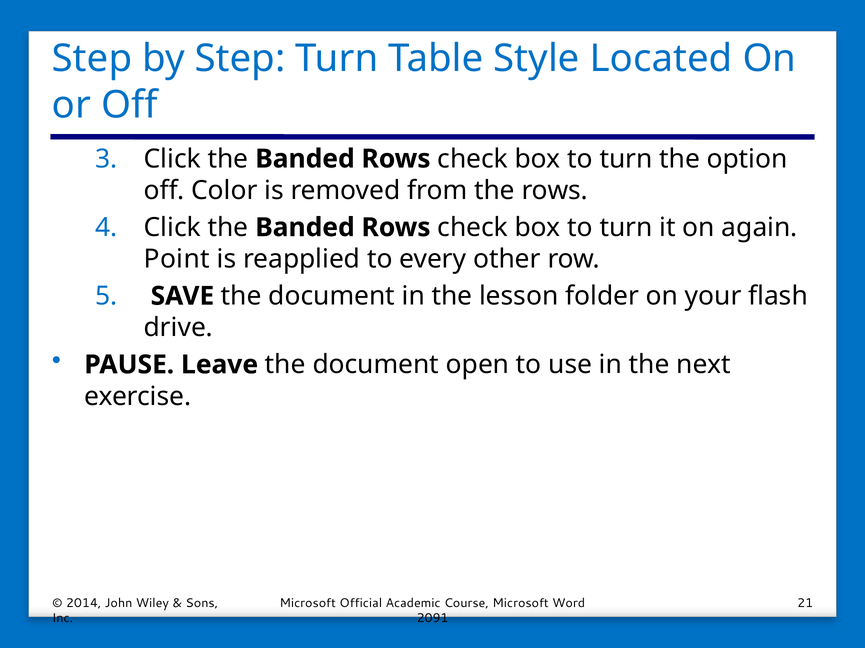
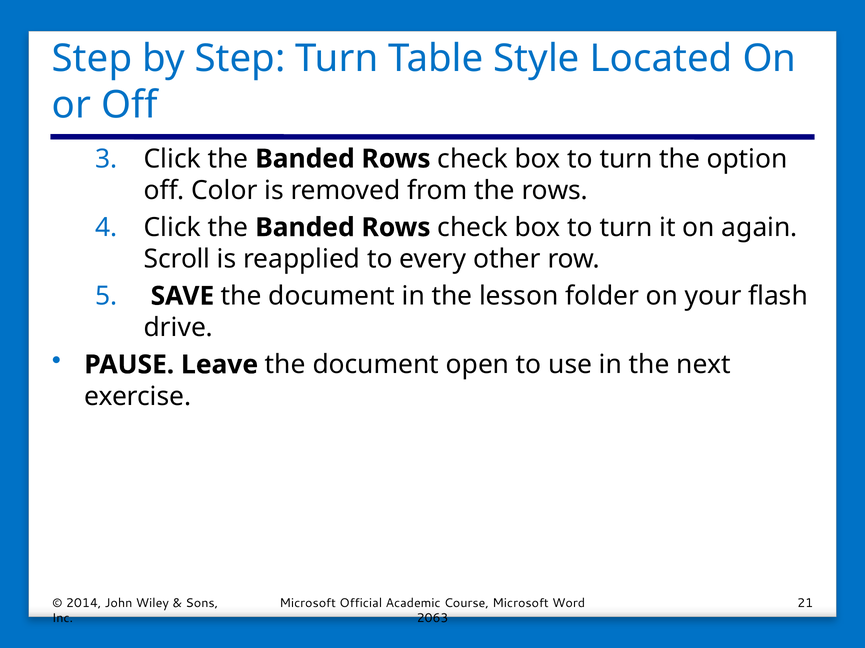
Point: Point -> Scroll
2091: 2091 -> 2063
